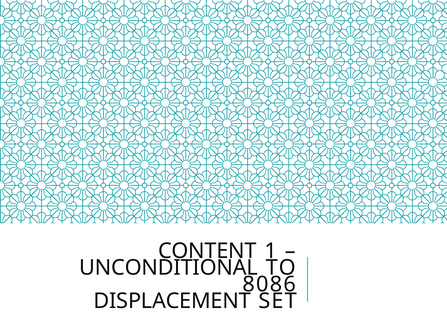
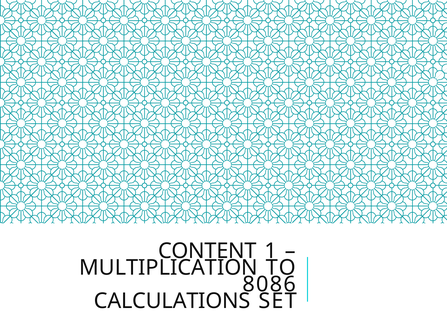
UNCONDITIONAL: UNCONDITIONAL -> MULTIPLICATION
DISPLACEMENT: DISPLACEMENT -> CALCULATIONS
